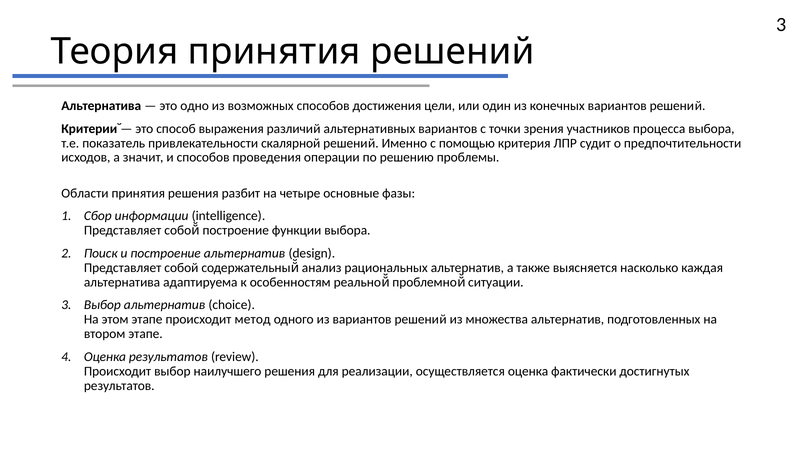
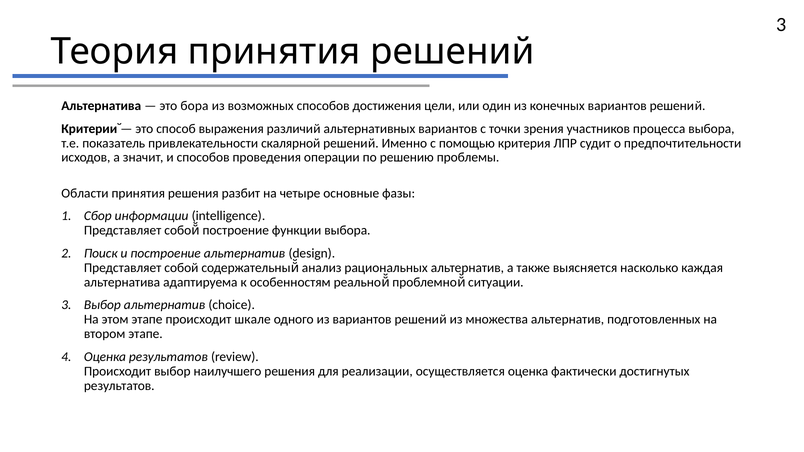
одно: одно -> бора
метод: метод -> шкале
